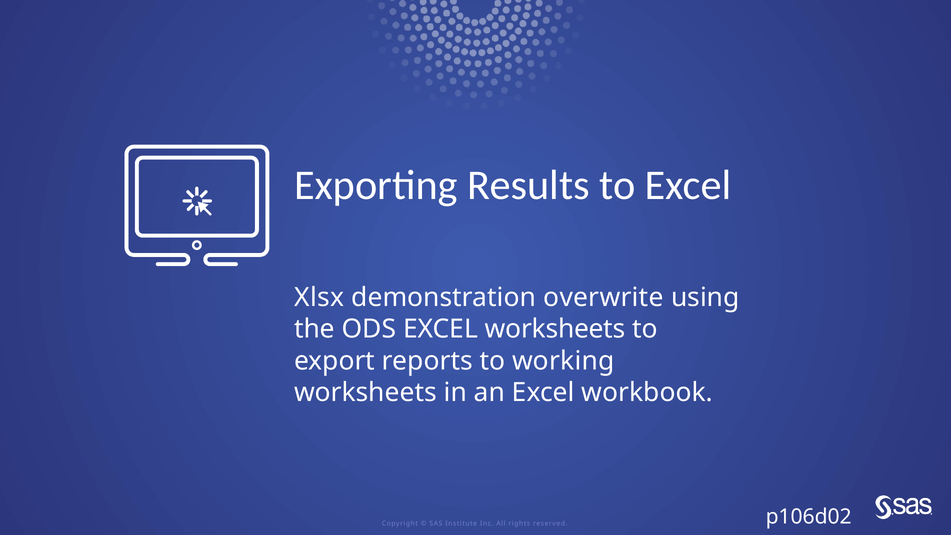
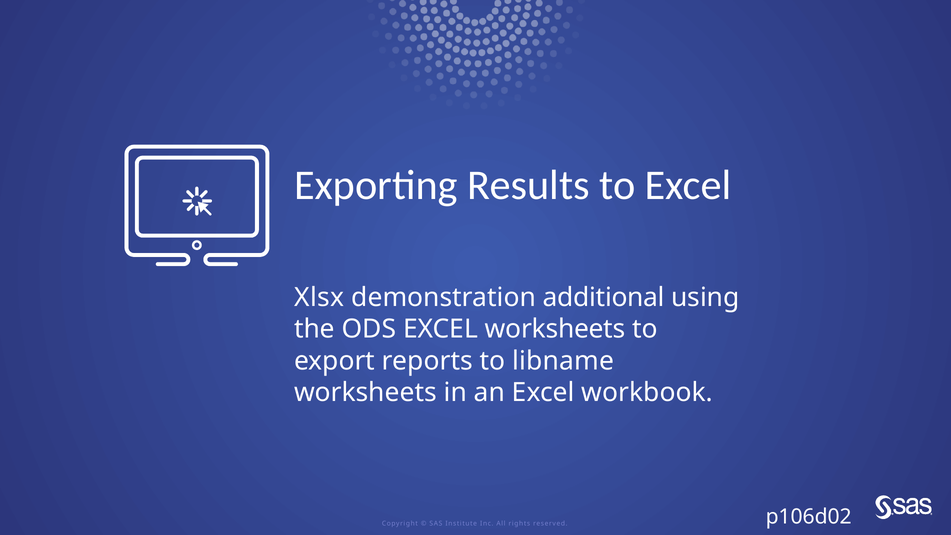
overwrite: overwrite -> additional
working: working -> libname
